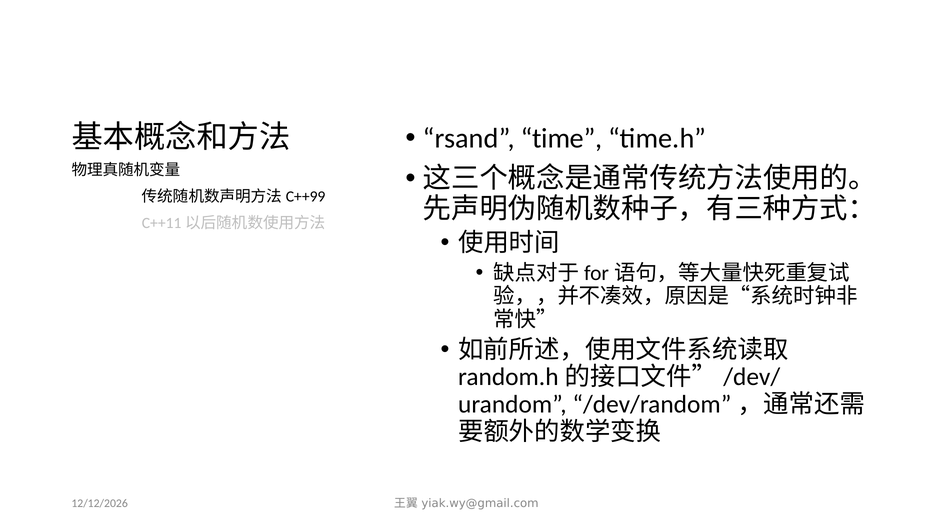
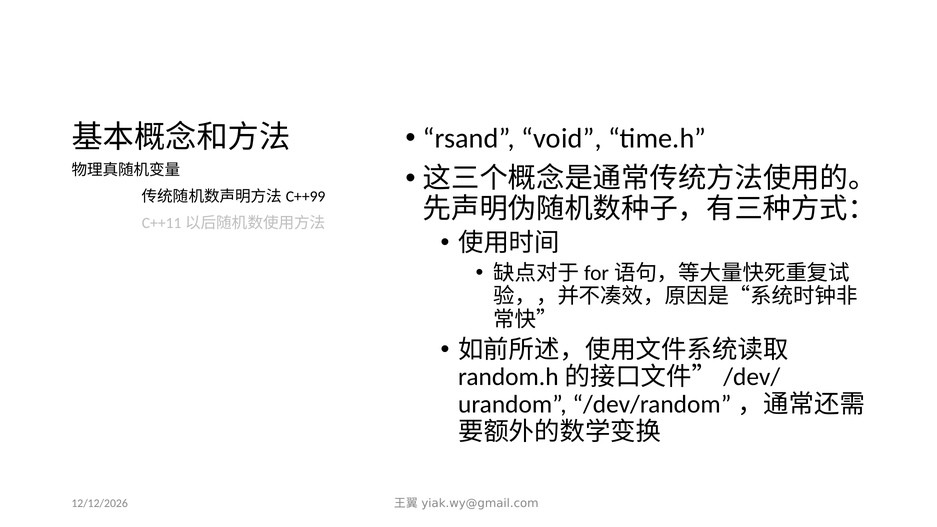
time: time -> void
